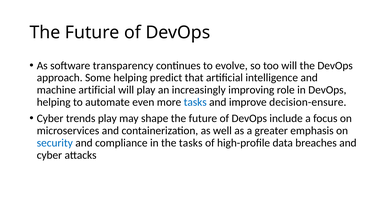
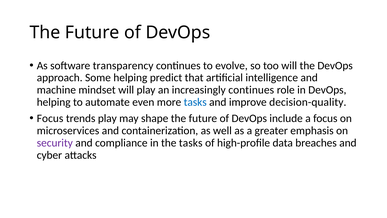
machine artificial: artificial -> mindset
increasingly improving: improving -> continues
decision-ensure: decision-ensure -> decision-quality
Cyber at (50, 118): Cyber -> Focus
security colour: blue -> purple
